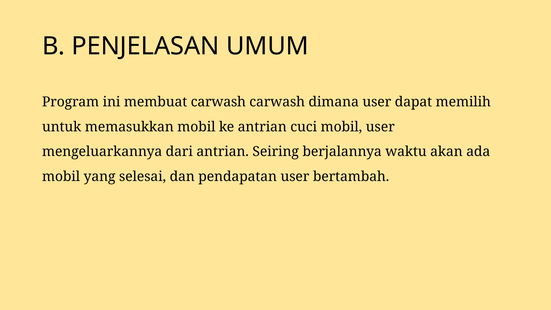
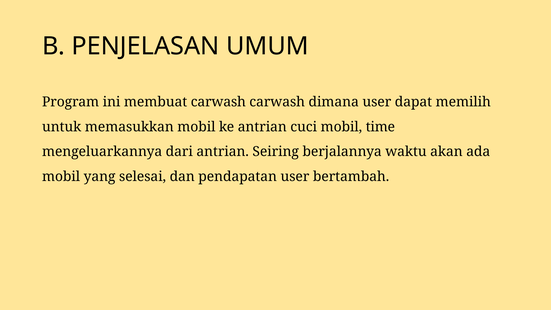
mobil user: user -> time
